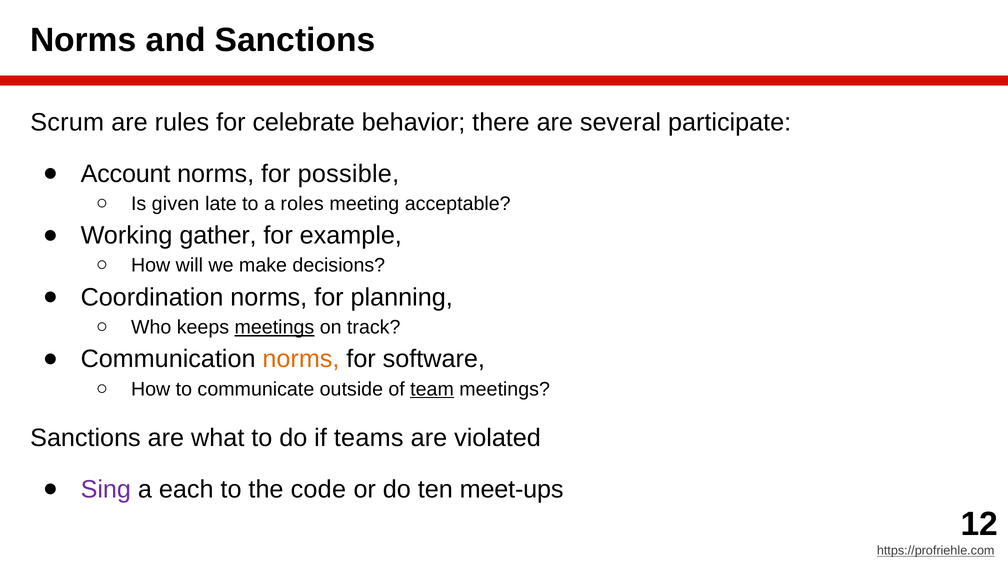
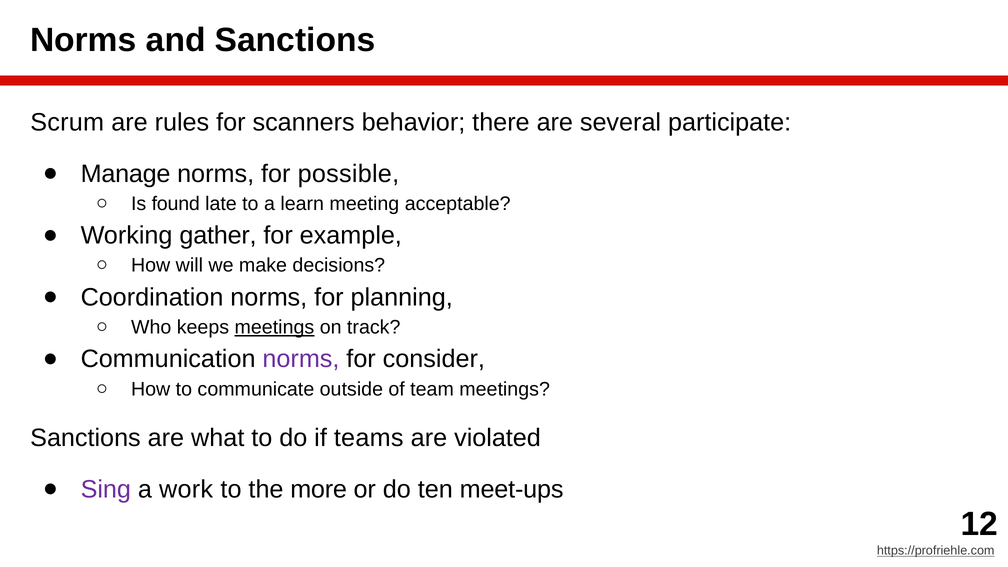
celebrate: celebrate -> scanners
Account: Account -> Manage
given: given -> found
roles: roles -> learn
norms at (301, 359) colour: orange -> purple
software: software -> consider
team underline: present -> none
each: each -> work
code: code -> more
